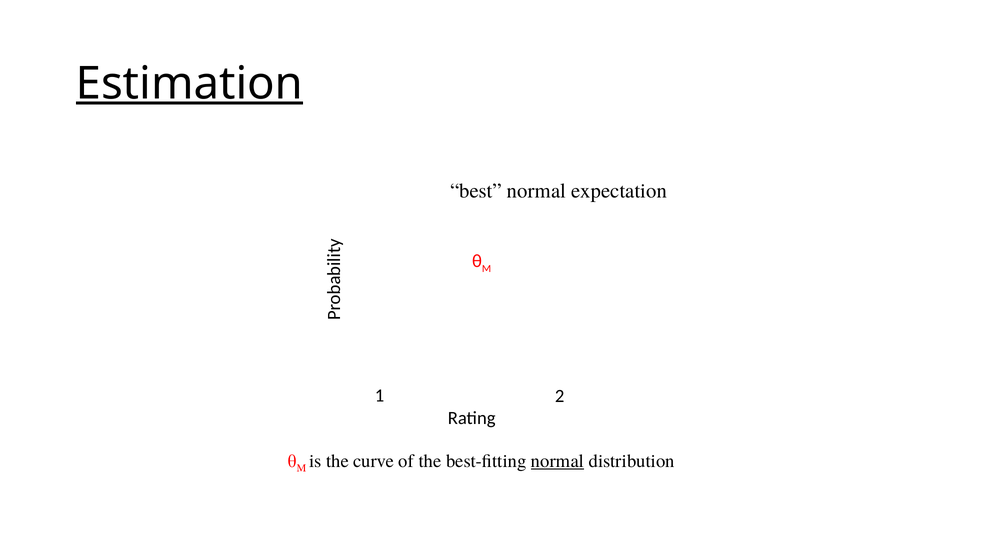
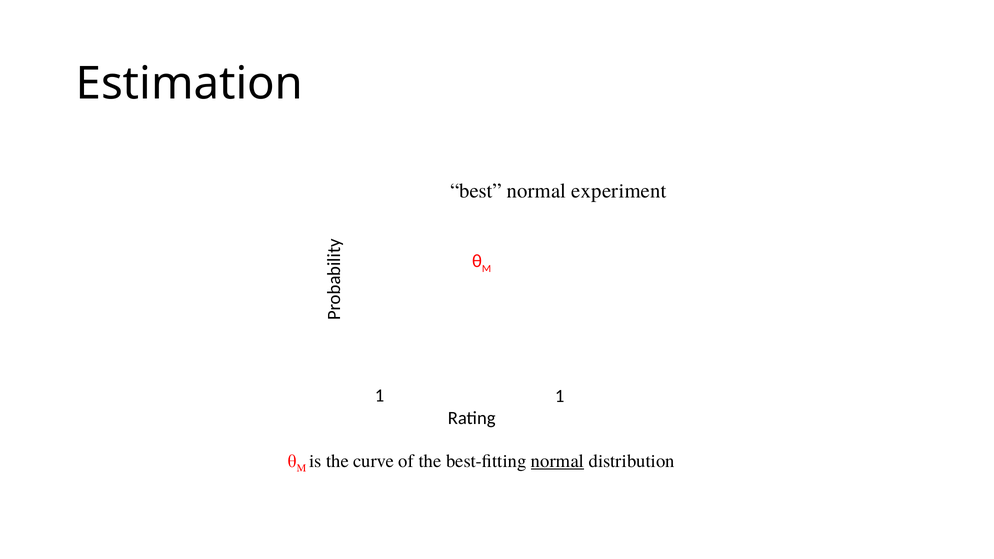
Estimation underline: present -> none
expectation: expectation -> experiment
1 2: 2 -> 1
